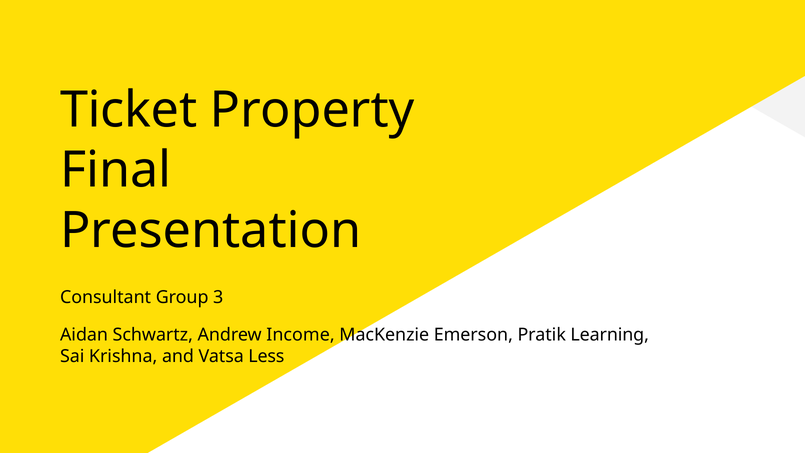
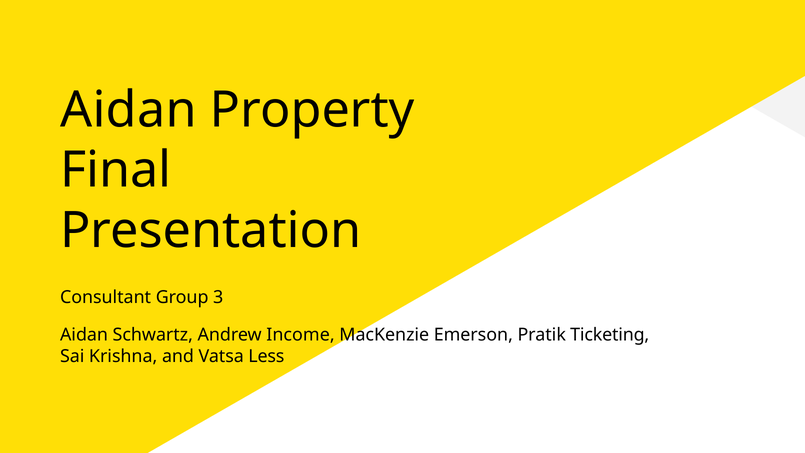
Ticket at (129, 110): Ticket -> Aidan
Learning: Learning -> Ticketing
